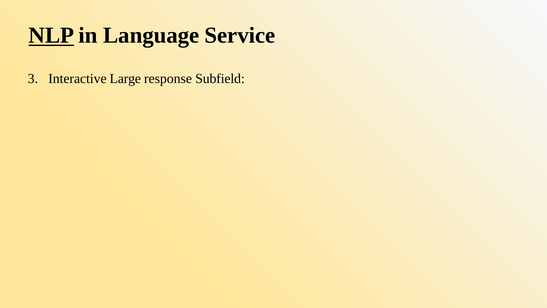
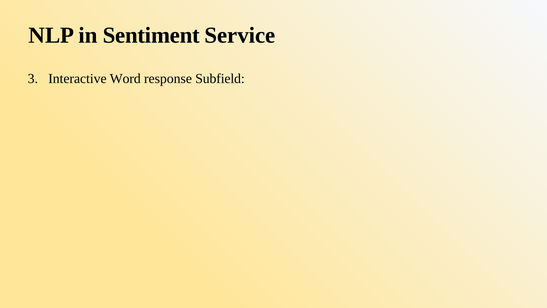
NLP underline: present -> none
Language: Language -> Sentiment
Large: Large -> Word
